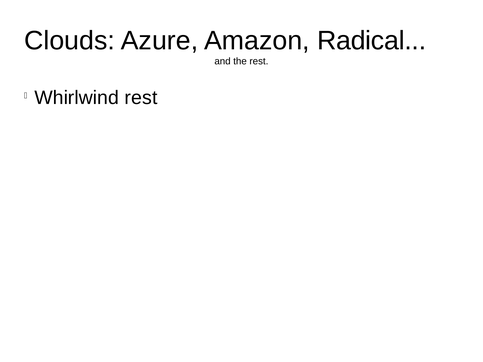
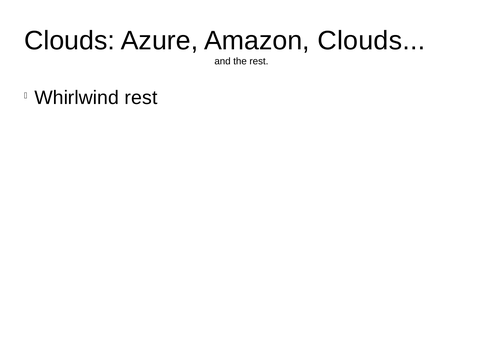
Amazon Radical: Radical -> Clouds
